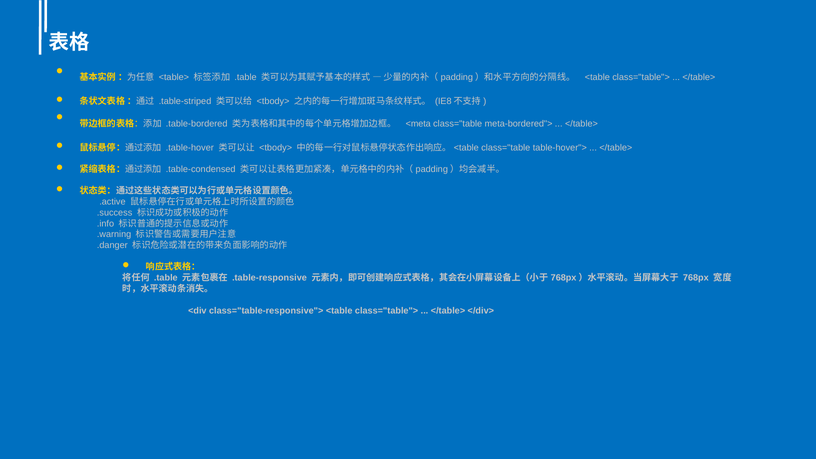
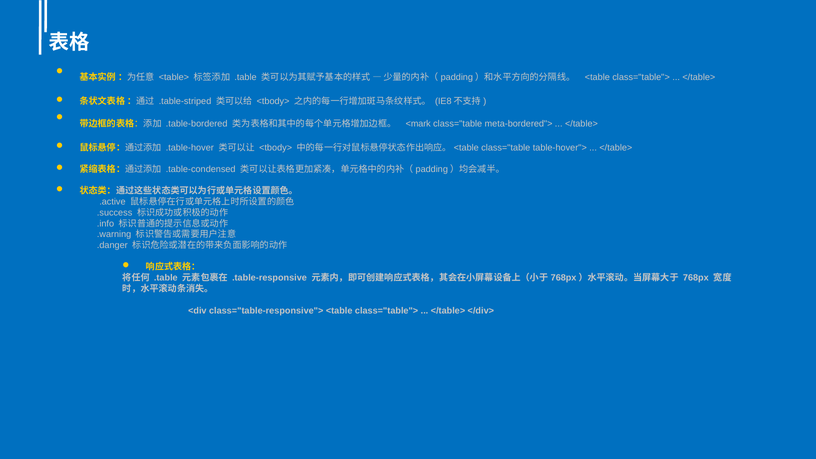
<meta: <meta -> <mark
